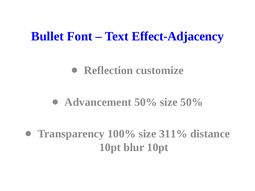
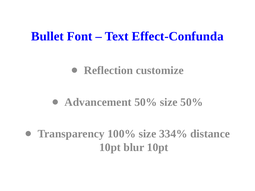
Effect-Adjacency: Effect-Adjacency -> Effect-Confunda
311%: 311% -> 334%
